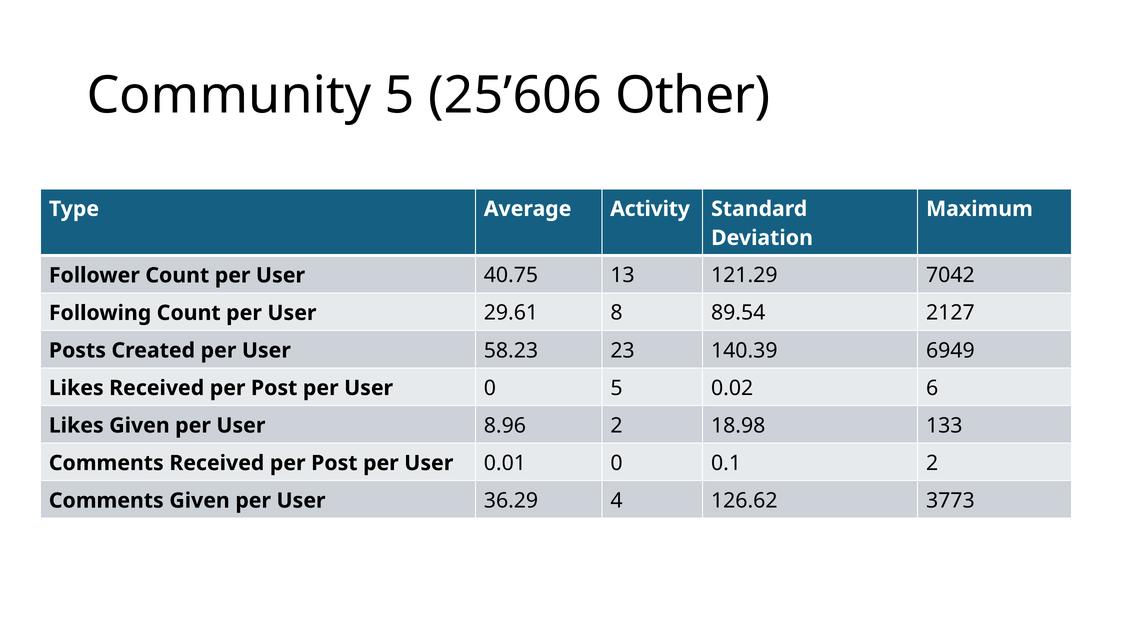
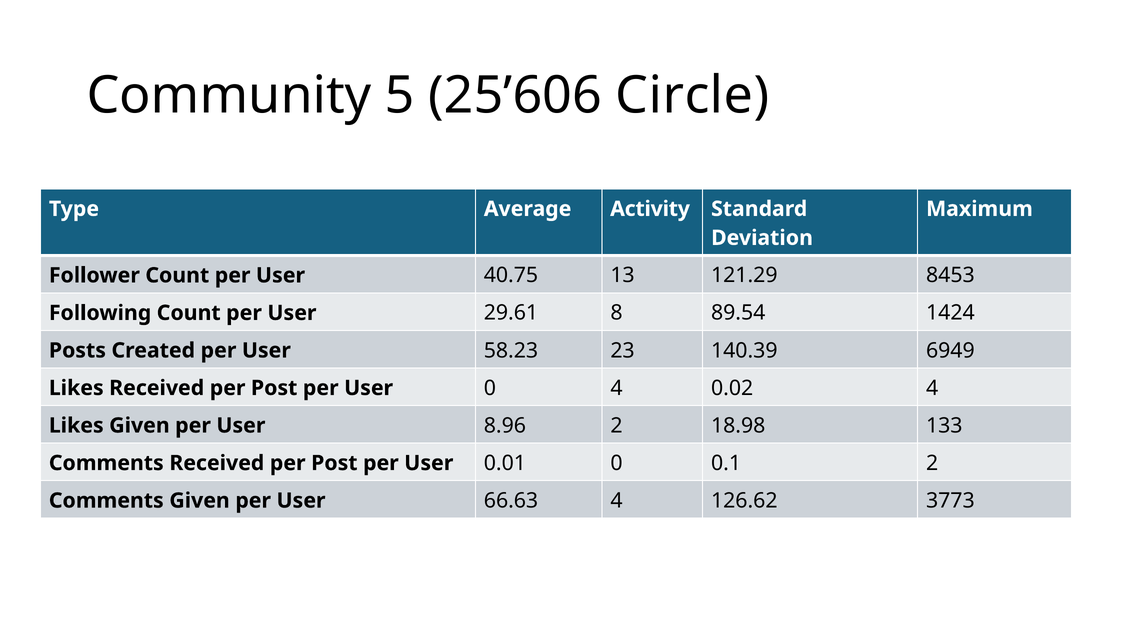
Other: Other -> Circle
7042: 7042 -> 8453
2127: 2127 -> 1424
0 5: 5 -> 4
0.02 6: 6 -> 4
36.29: 36.29 -> 66.63
